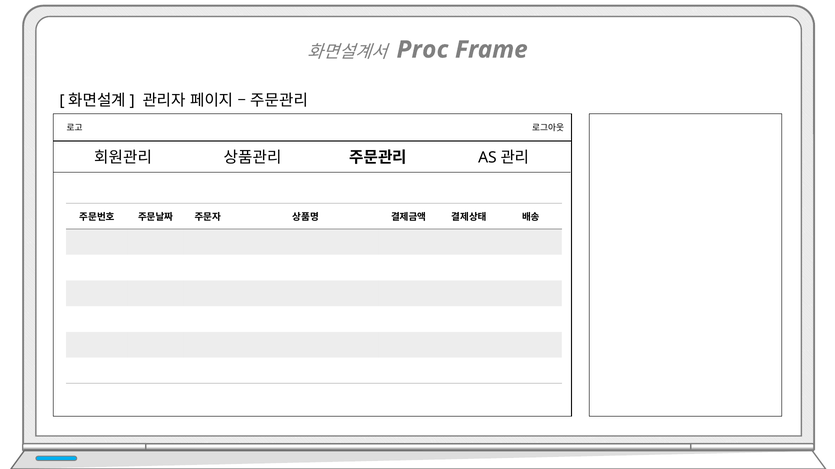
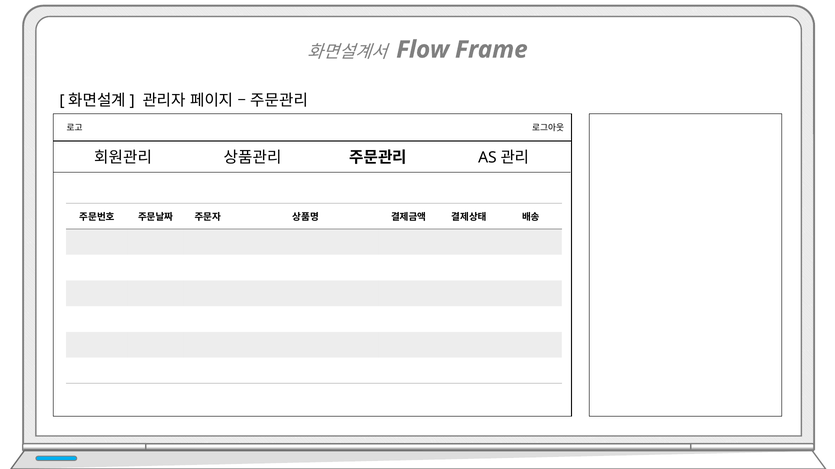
Proc: Proc -> Flow
